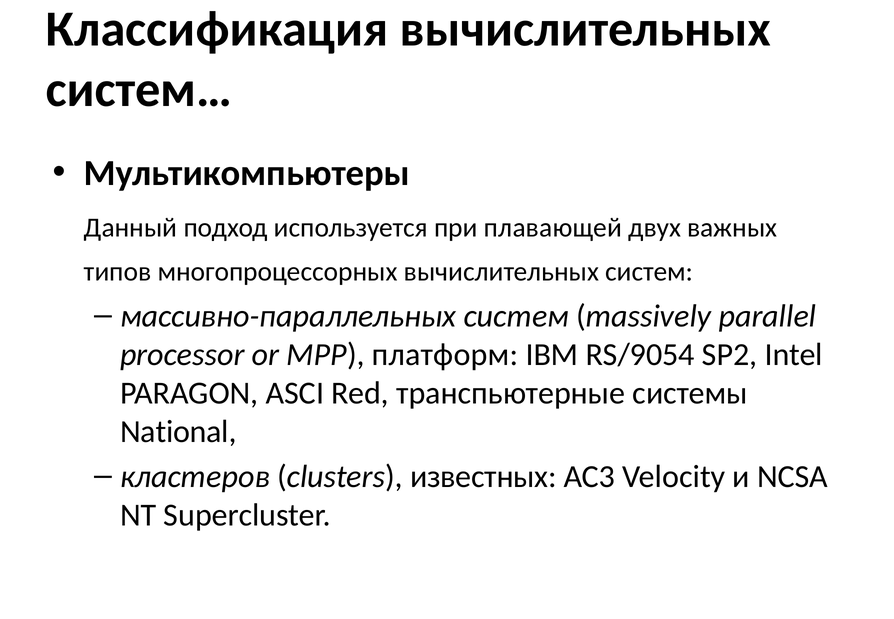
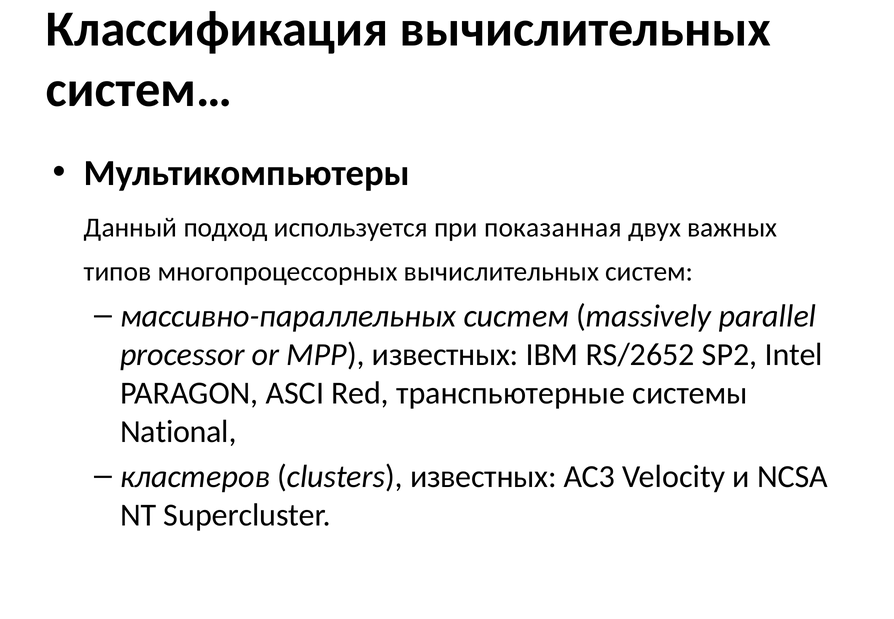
плавающей: плавающей -> показанная
MPP платформ: платформ -> известных
RS/9054: RS/9054 -> RS/2652
